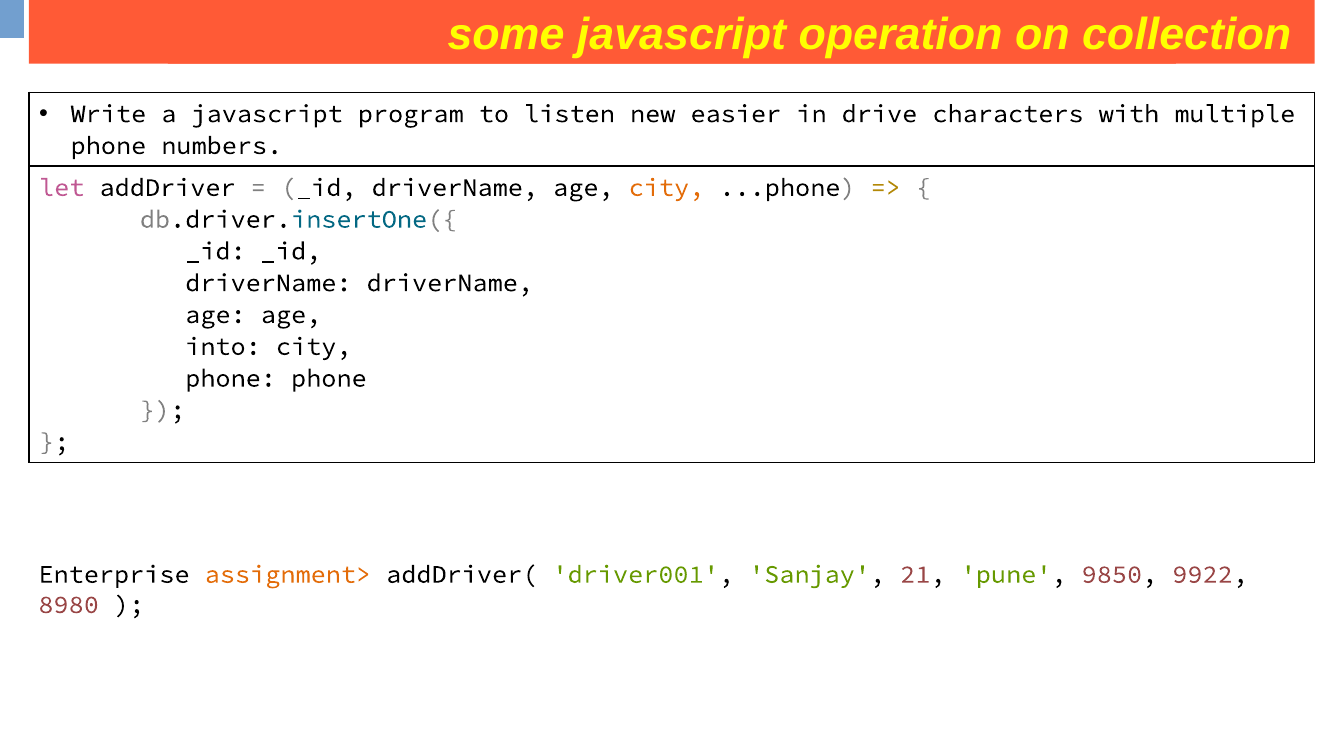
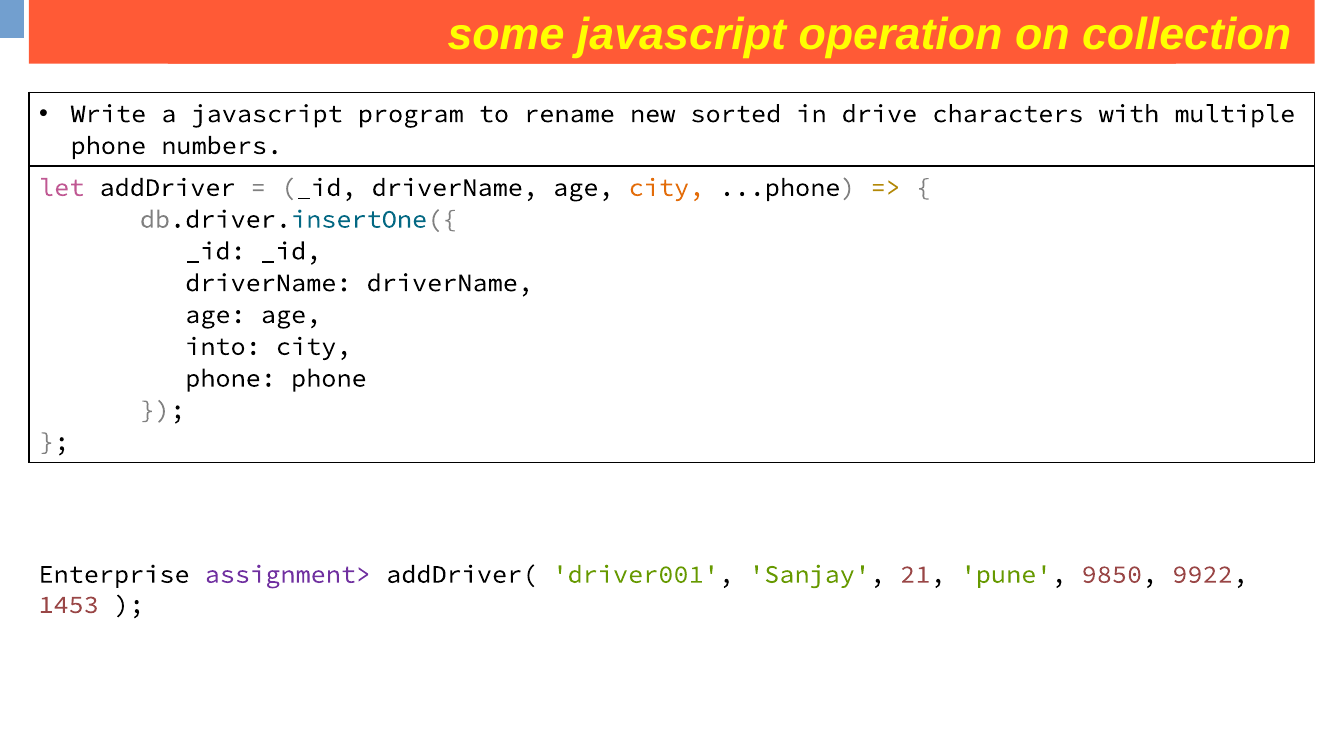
listen: listen -> rename
easier: easier -> sorted
assignment> colour: orange -> purple
8980: 8980 -> 1453
